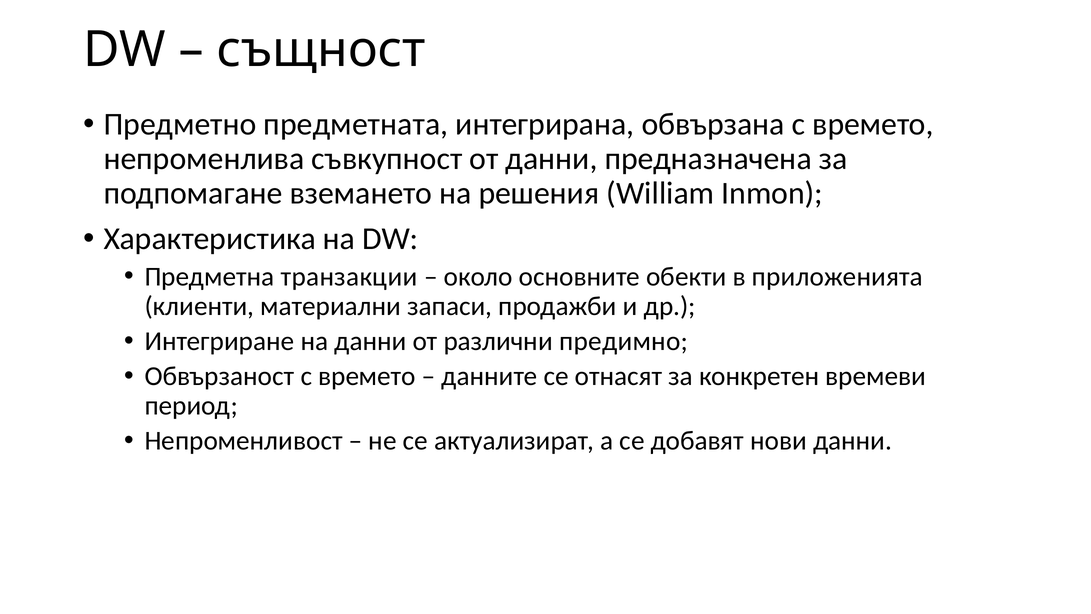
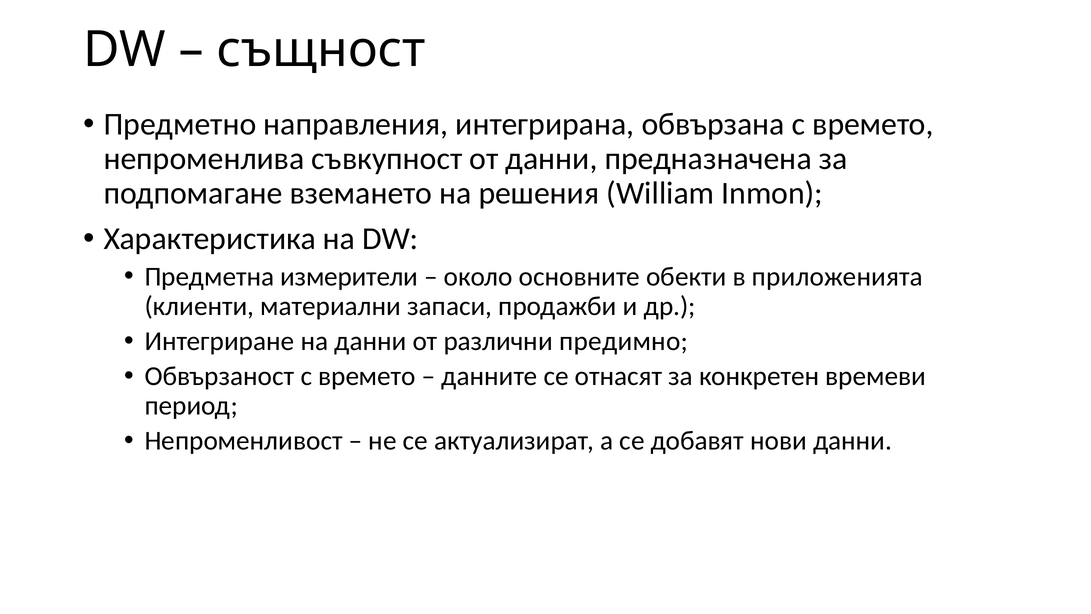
предметната: предметната -> направления
транзакции: транзакции -> измерители
